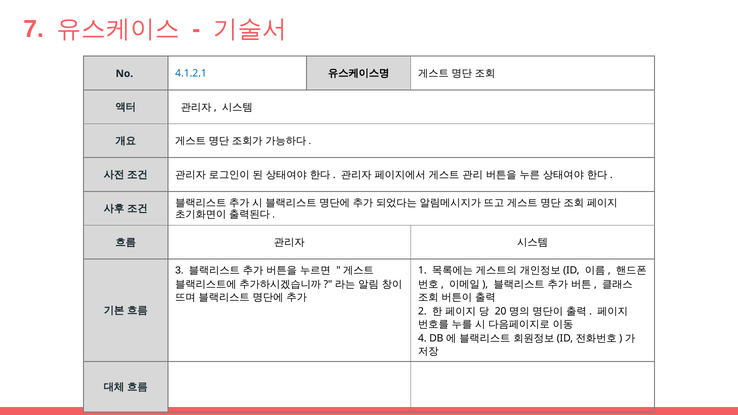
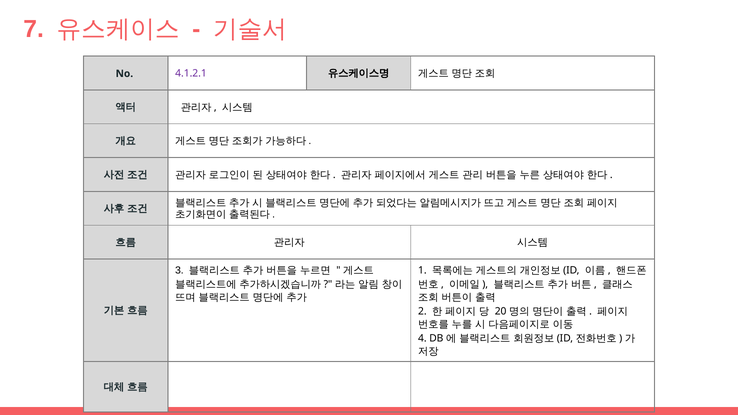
4.1.2.1 colour: blue -> purple
